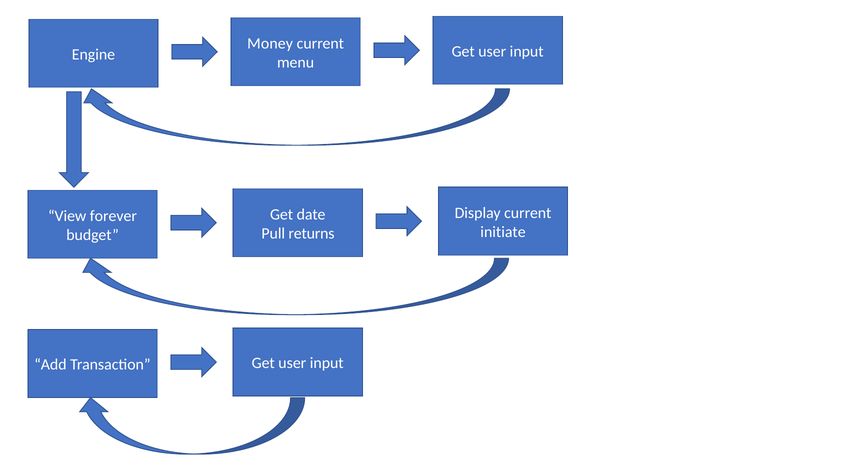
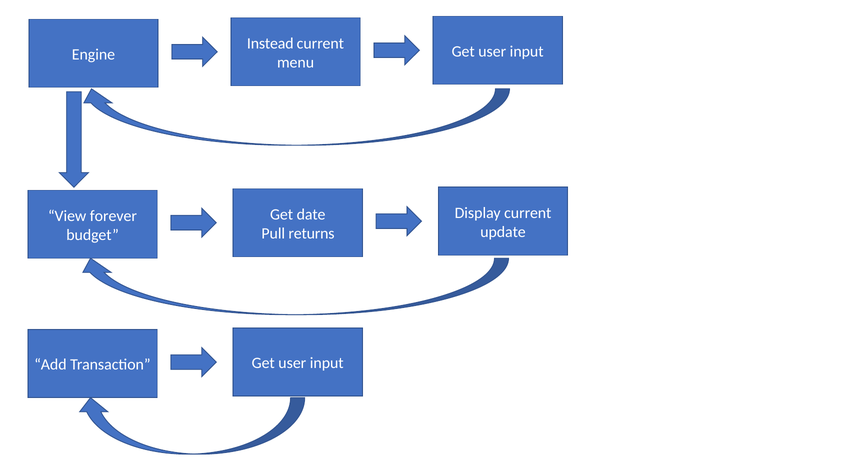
Money: Money -> Instead
initiate: initiate -> update
